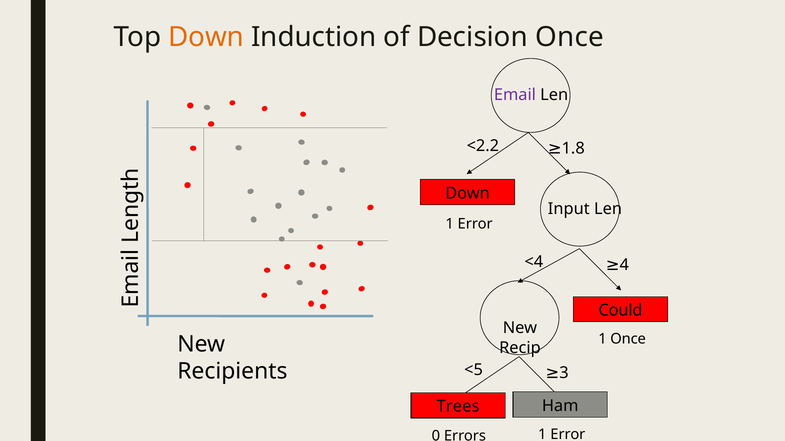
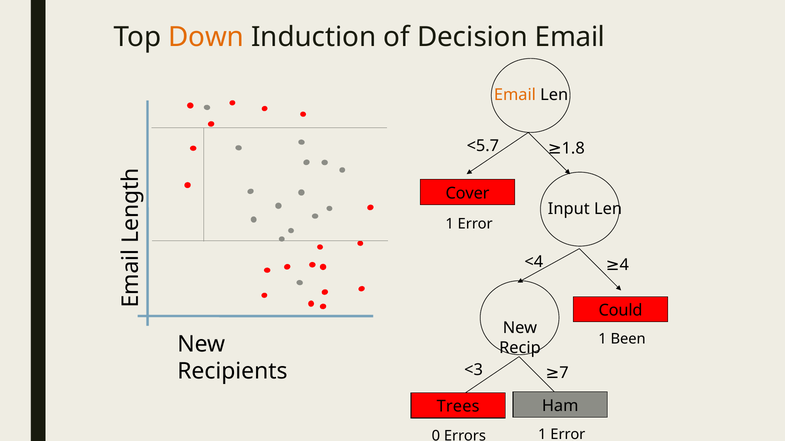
Decision Once: Once -> Email
Email at (515, 95) colour: purple -> orange
<2.2: <2.2 -> <5.7
Down at (468, 193): Down -> Cover
1 Once: Once -> Been
<5: <5 -> <3
3: 3 -> 7
